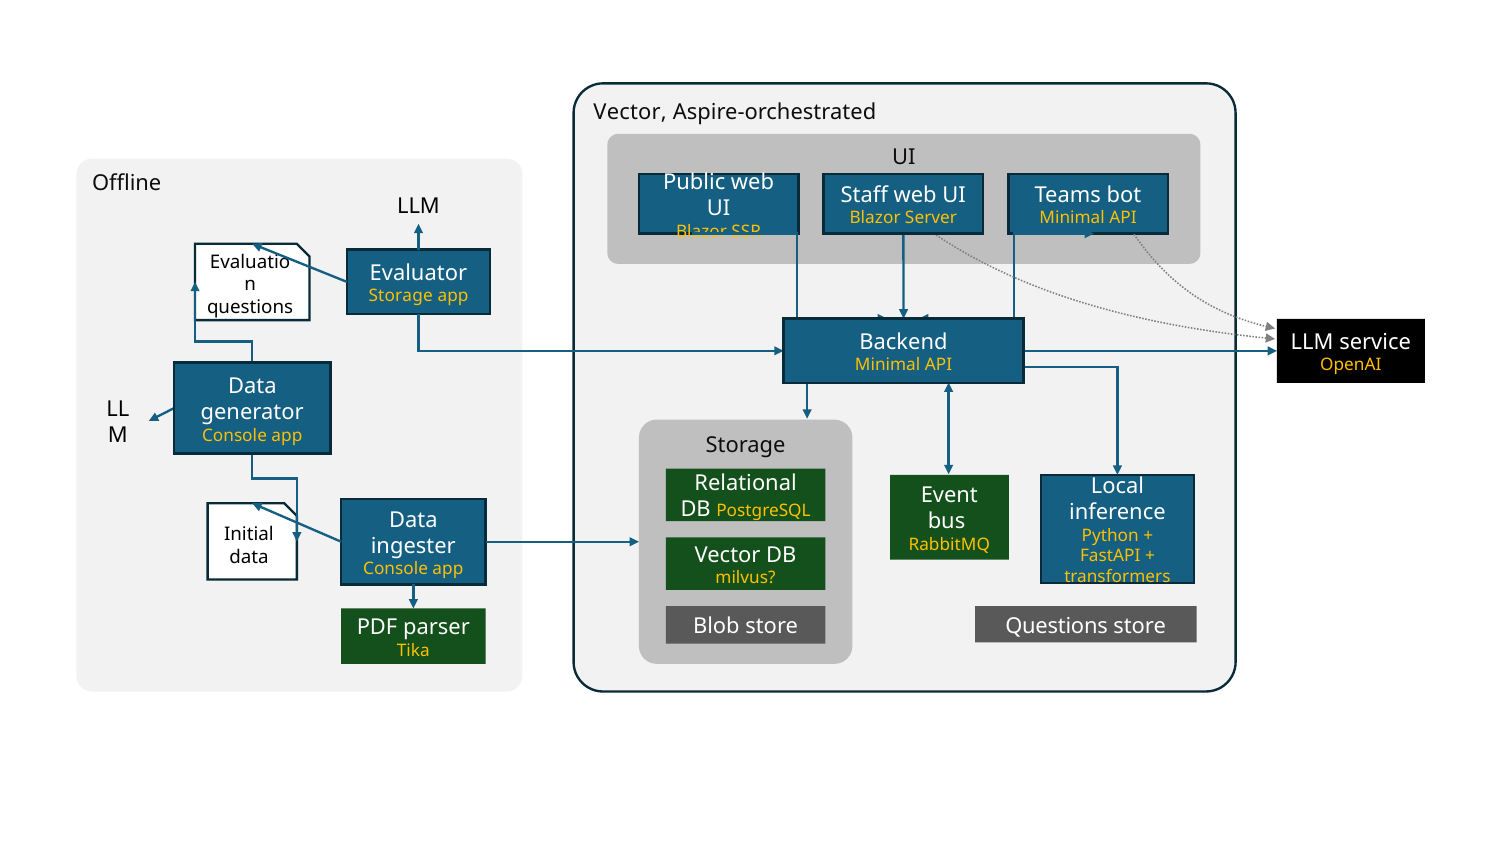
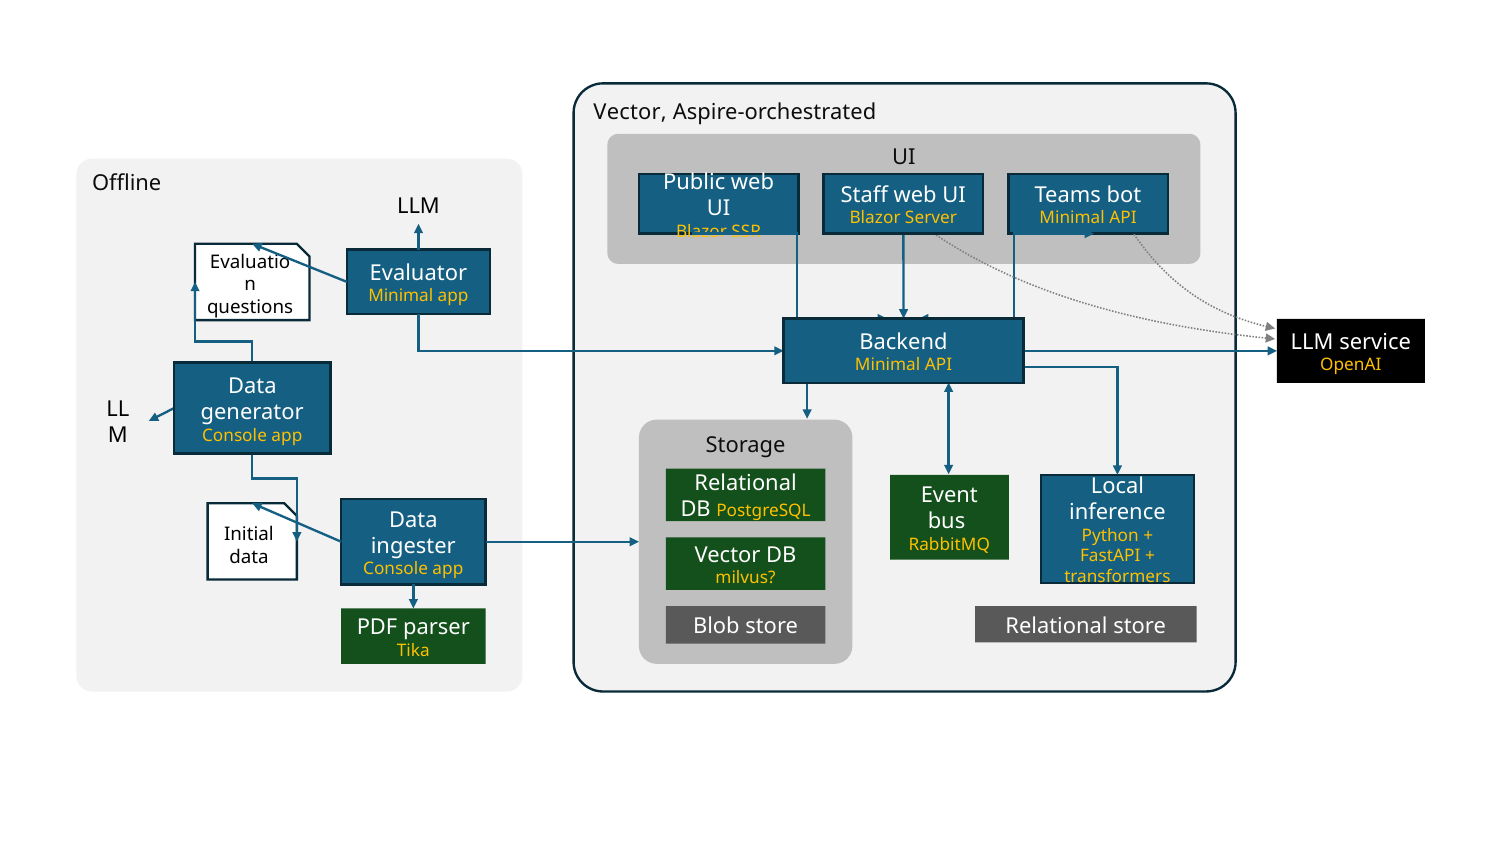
Storage at (401, 296): Storage -> Minimal
Questions at (1057, 626): Questions -> Relational
